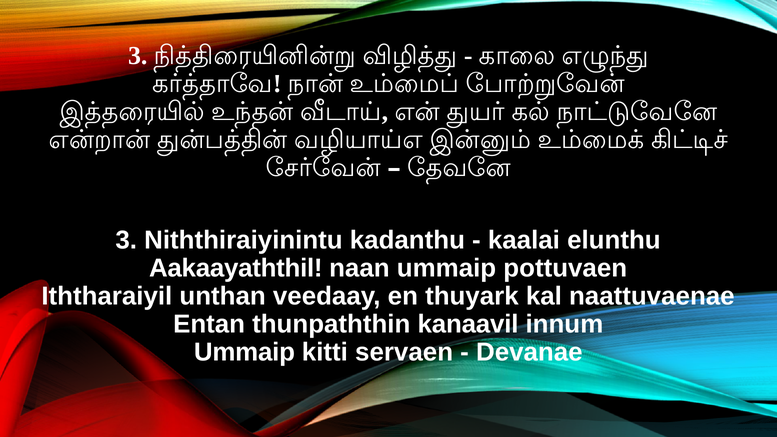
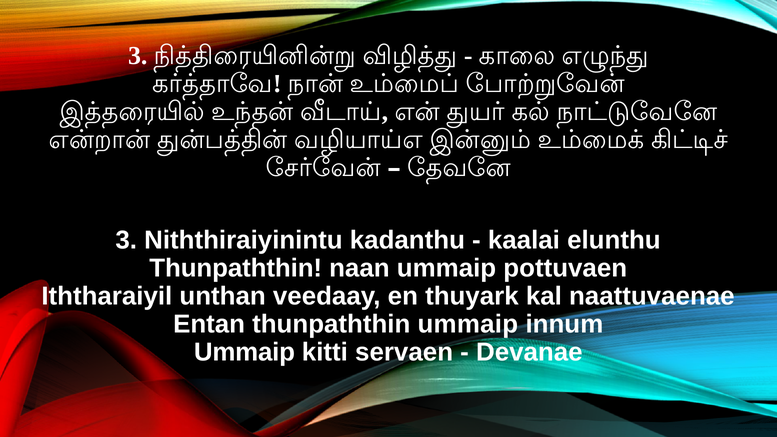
Aakaayaththil at (236, 268): Aakaayaththil -> Thunpaththin
thunpaththin kanaavil: kanaavil -> ummaip
